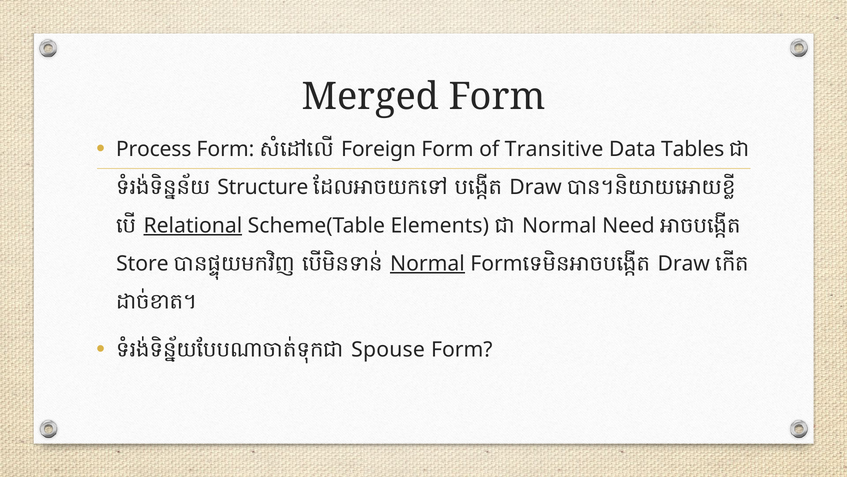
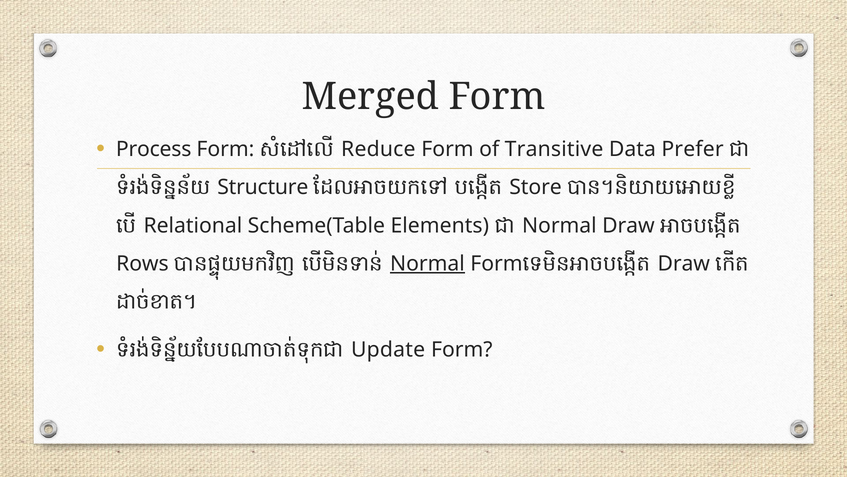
Foreign: Foreign -> Reduce
Tables: Tables -> Prefer
Draw at (536, 187): Draw -> Store
Relational underline: present -> none
Normal Need: Need -> Draw
Store: Store -> Rows
Spouse: Spouse -> Update
